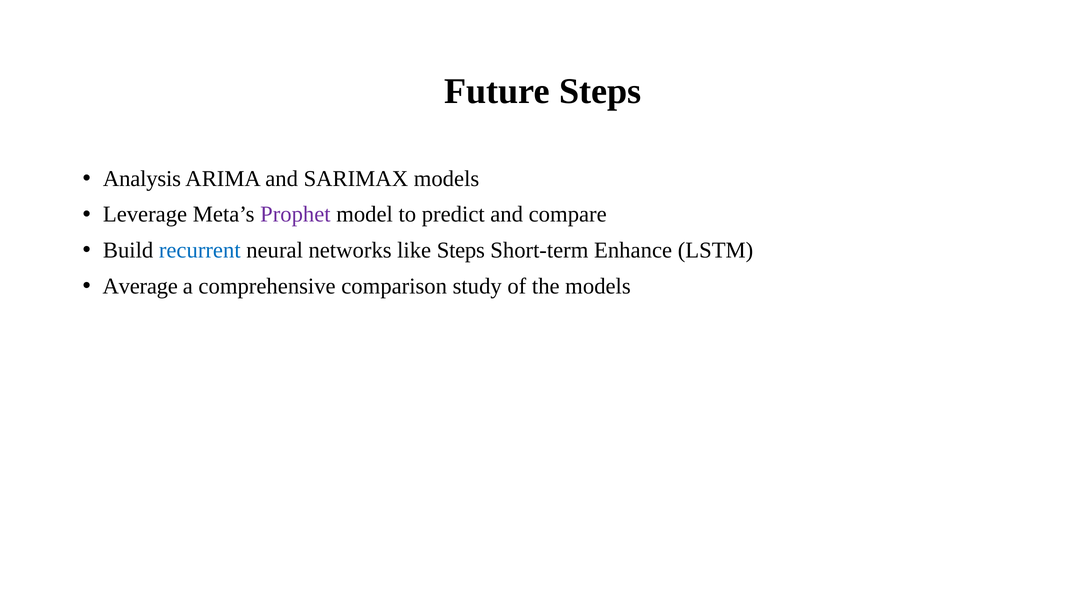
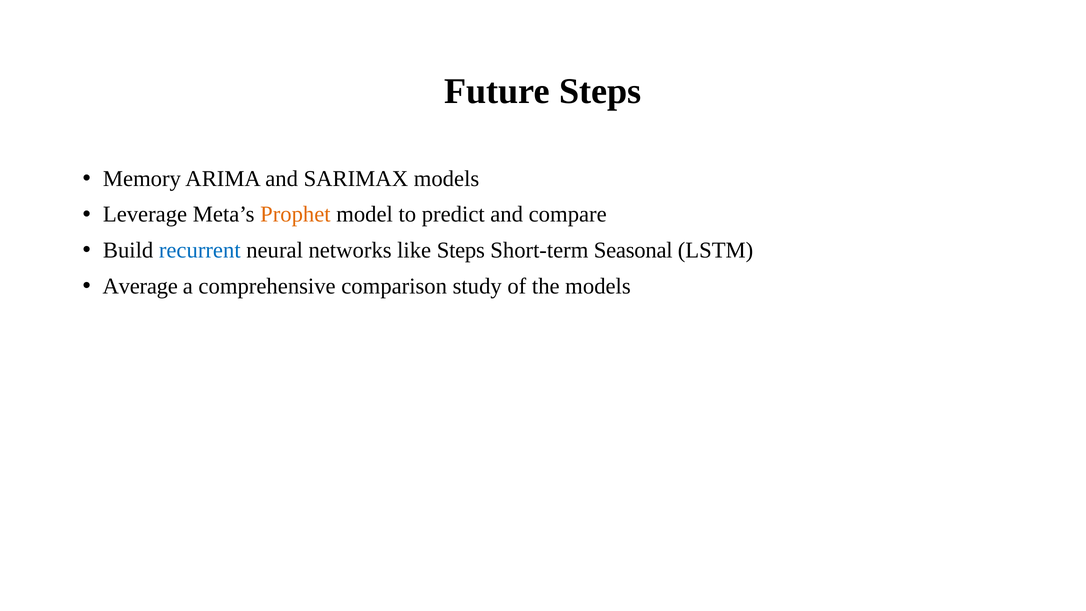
Analysis: Analysis -> Memory
Prophet colour: purple -> orange
Enhance: Enhance -> Seasonal
